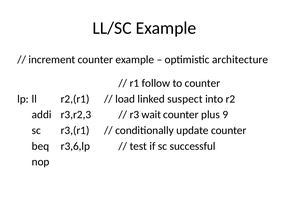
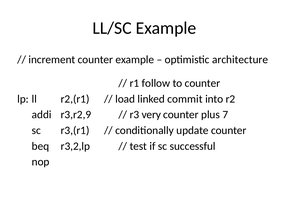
suspect: suspect -> commit
r3,r2,3: r3,r2,3 -> r3,r2,9
wait: wait -> very
9: 9 -> 7
r3,6,lp: r3,6,lp -> r3,2,lp
